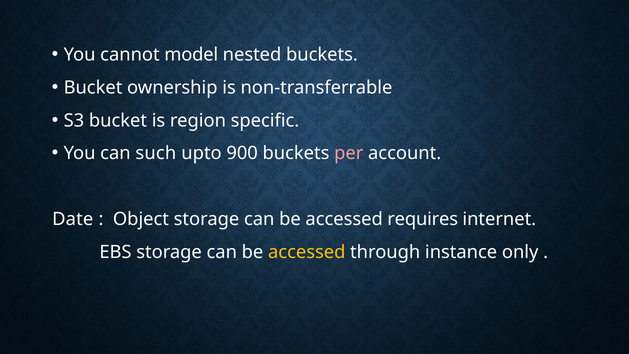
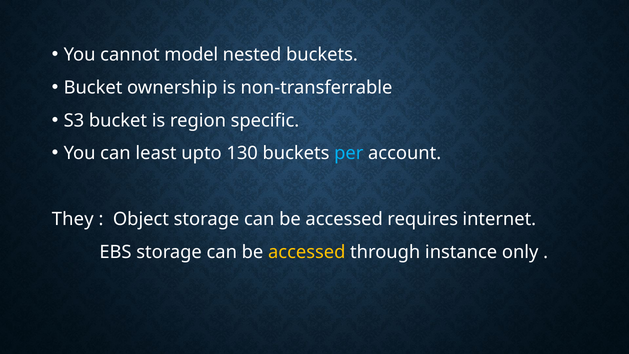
such: such -> least
900: 900 -> 130
per colour: pink -> light blue
Date: Date -> They
